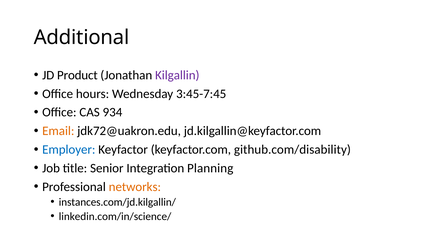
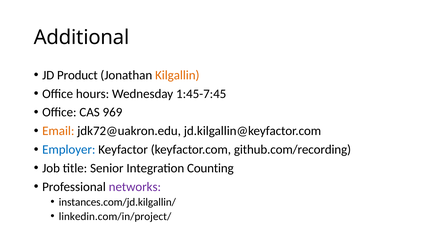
Kilgallin colour: purple -> orange
3:45-7:45: 3:45-7:45 -> 1:45-7:45
934: 934 -> 969
github.com/disability: github.com/disability -> github.com/recording
Planning: Planning -> Counting
networks colour: orange -> purple
linkedin.com/in/science/: linkedin.com/in/science/ -> linkedin.com/in/project/
